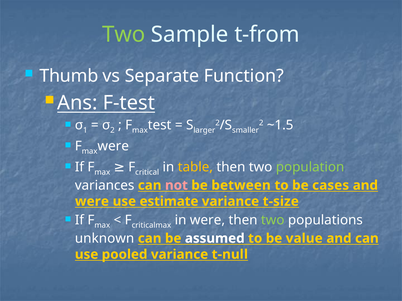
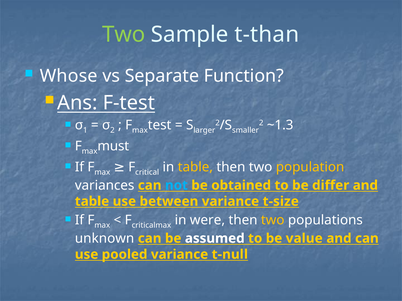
t-from: t-from -> t-than
Thumb: Thumb -> Whose
~1.5: ~1.5 -> ~1.3
were at (113, 146): were -> must
population colour: light green -> yellow
not colour: pink -> light blue
between: between -> obtained
cases: cases -> differ
were at (92, 202): were -> table
estimate: estimate -> between
two at (273, 220) colour: light green -> yellow
